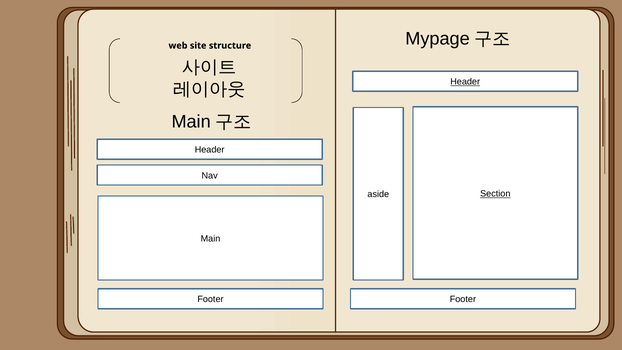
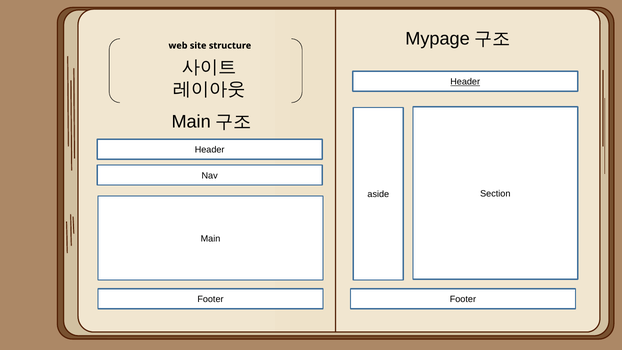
Section underline: present -> none
